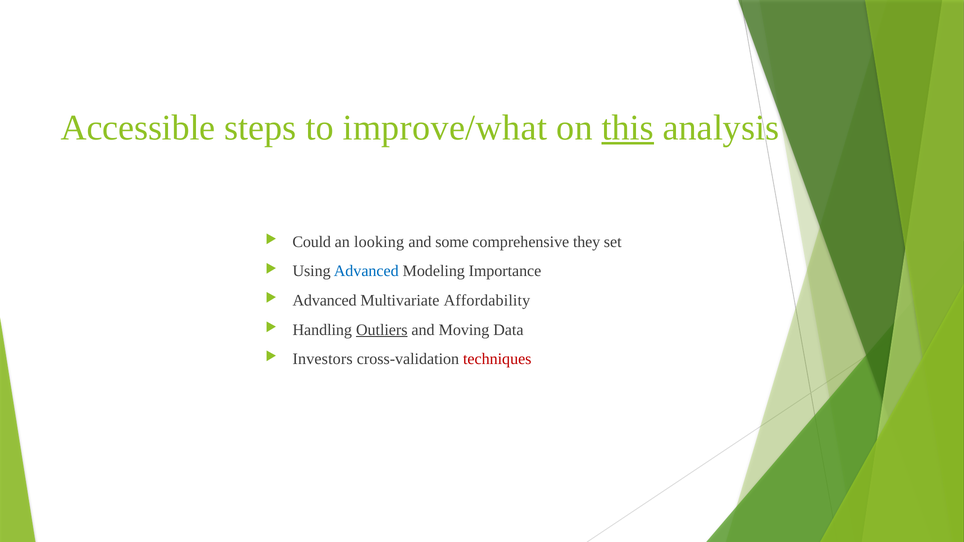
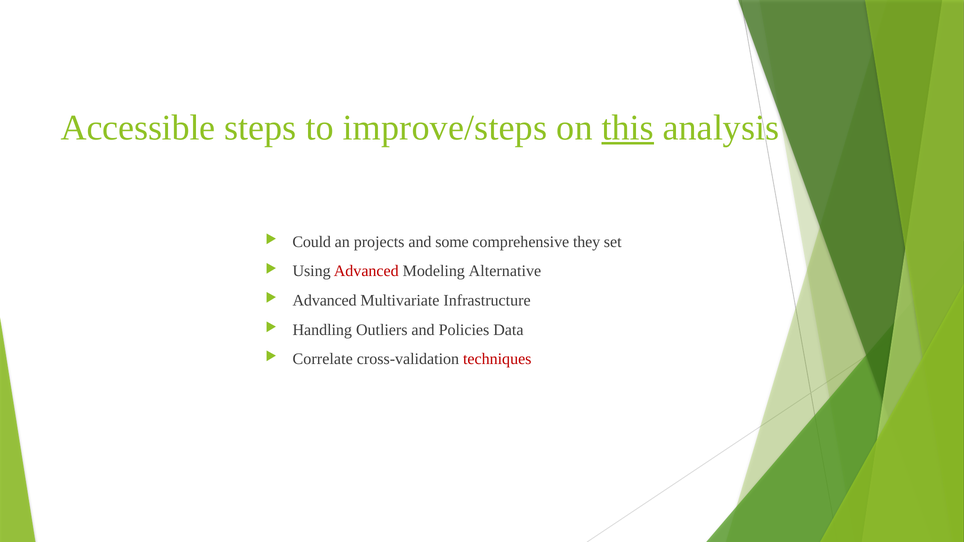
improve/what: improve/what -> improve/steps
looking: looking -> projects
Advanced at (366, 271) colour: blue -> red
Importance: Importance -> Alternative
Affordability: Affordability -> Infrastructure
Outliers underline: present -> none
Moving: Moving -> Policies
Investors: Investors -> Correlate
